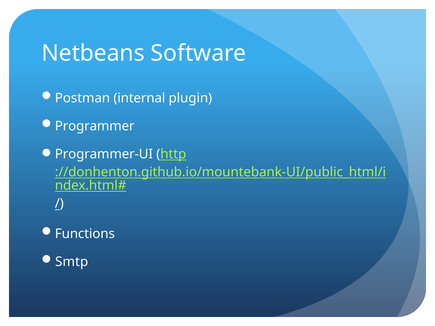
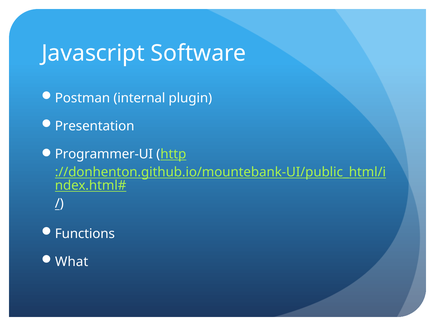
Netbeans: Netbeans -> Javascript
Programmer: Programmer -> Presentation
Smtp: Smtp -> What
